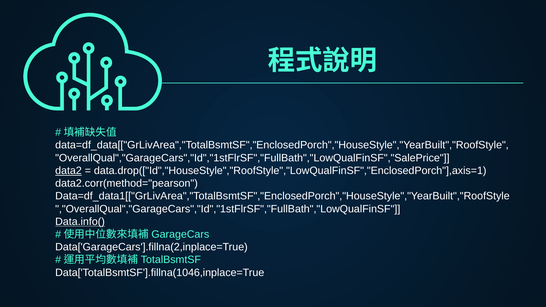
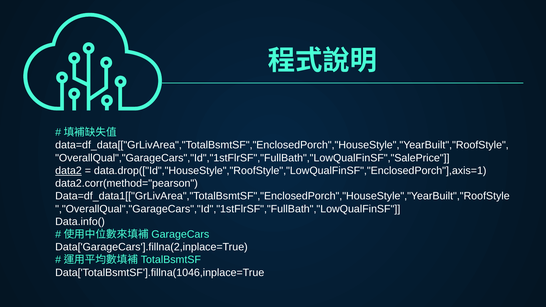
Data.info( underline: present -> none
